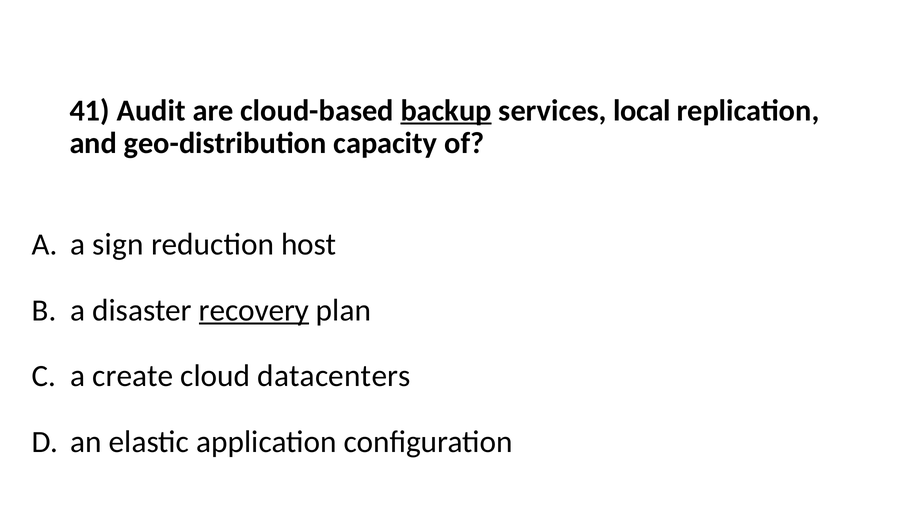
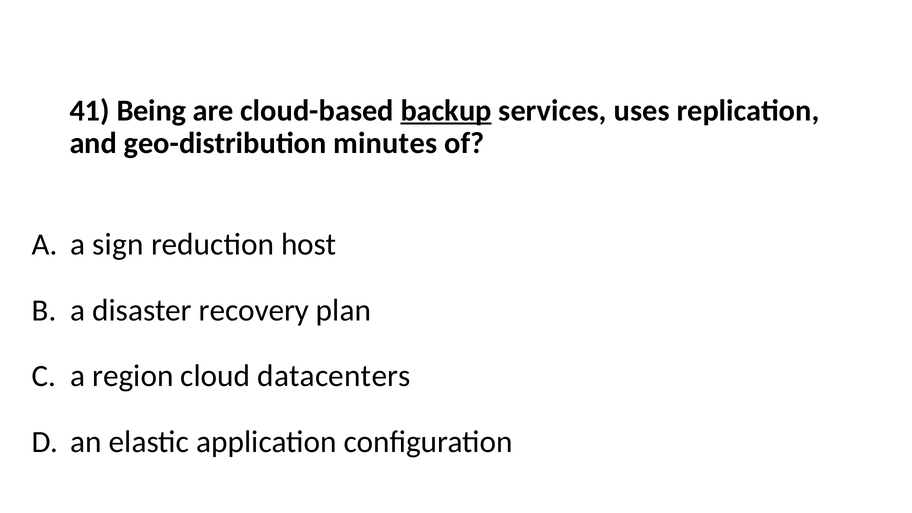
Audit: Audit -> Being
local: local -> uses
capacity: capacity -> minutes
recovery underline: present -> none
create: create -> region
